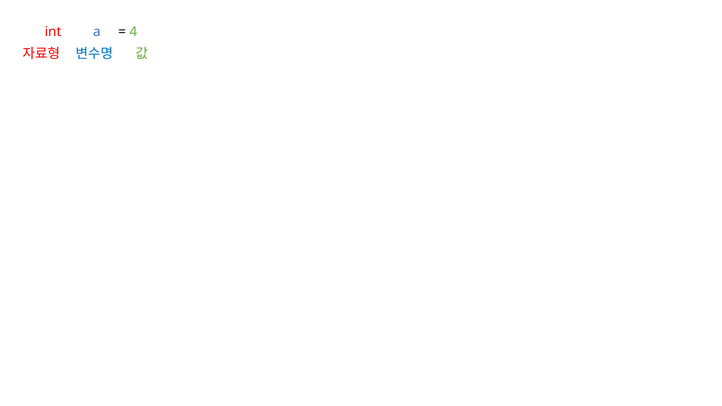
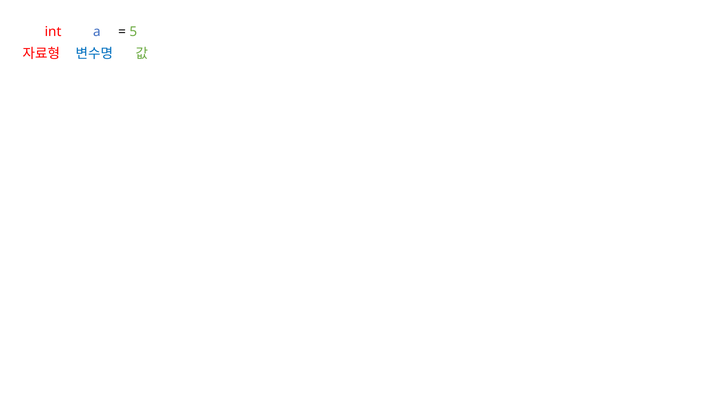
4: 4 -> 5
